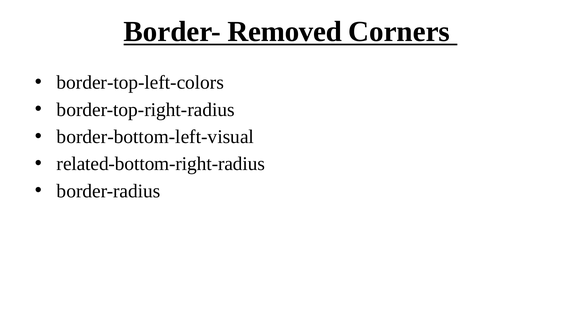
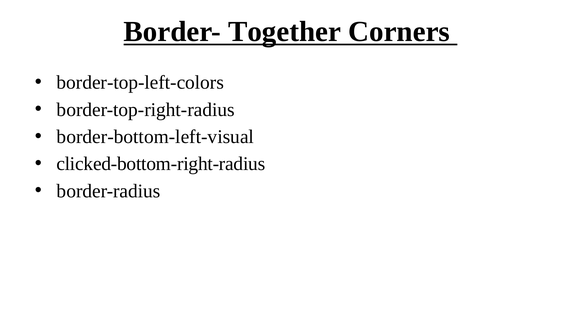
Removed: Removed -> Together
related-bottom-right-radius: related-bottom-right-radius -> clicked-bottom-right-radius
